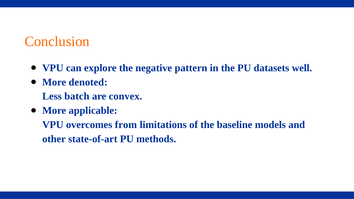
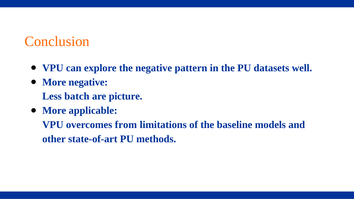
More denoted: denoted -> negative
convex: convex -> picture
